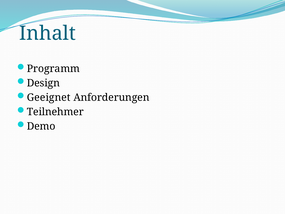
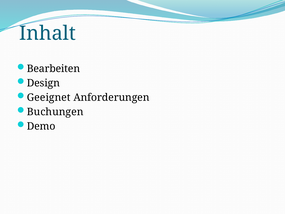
Programm: Programm -> Bearbeiten
Teilnehmer: Teilnehmer -> Buchungen
